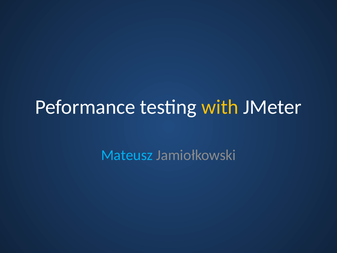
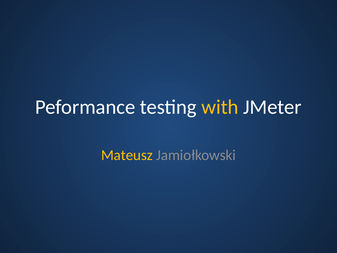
Mateusz colour: light blue -> yellow
